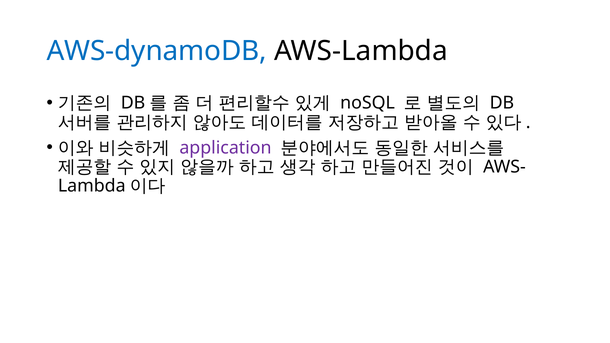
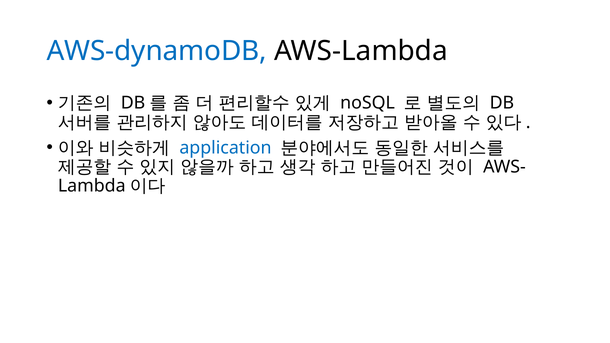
application colour: purple -> blue
